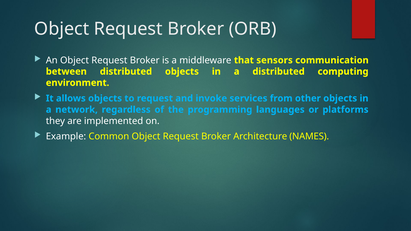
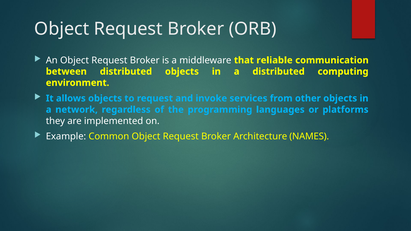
sensors: sensors -> reliable
